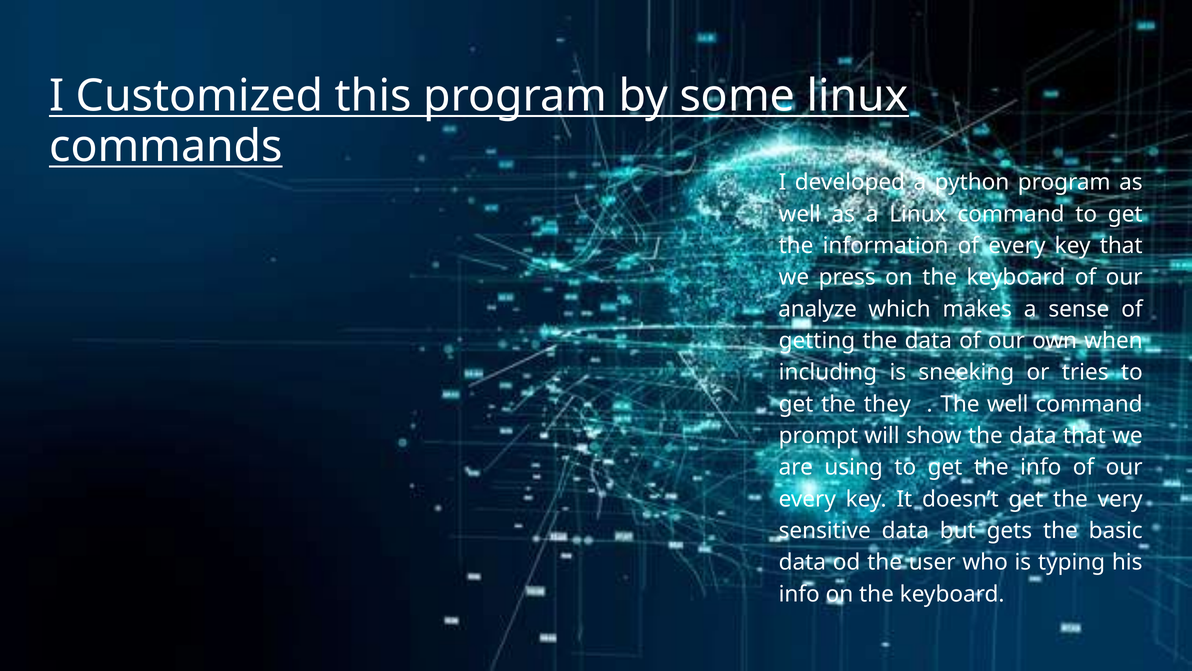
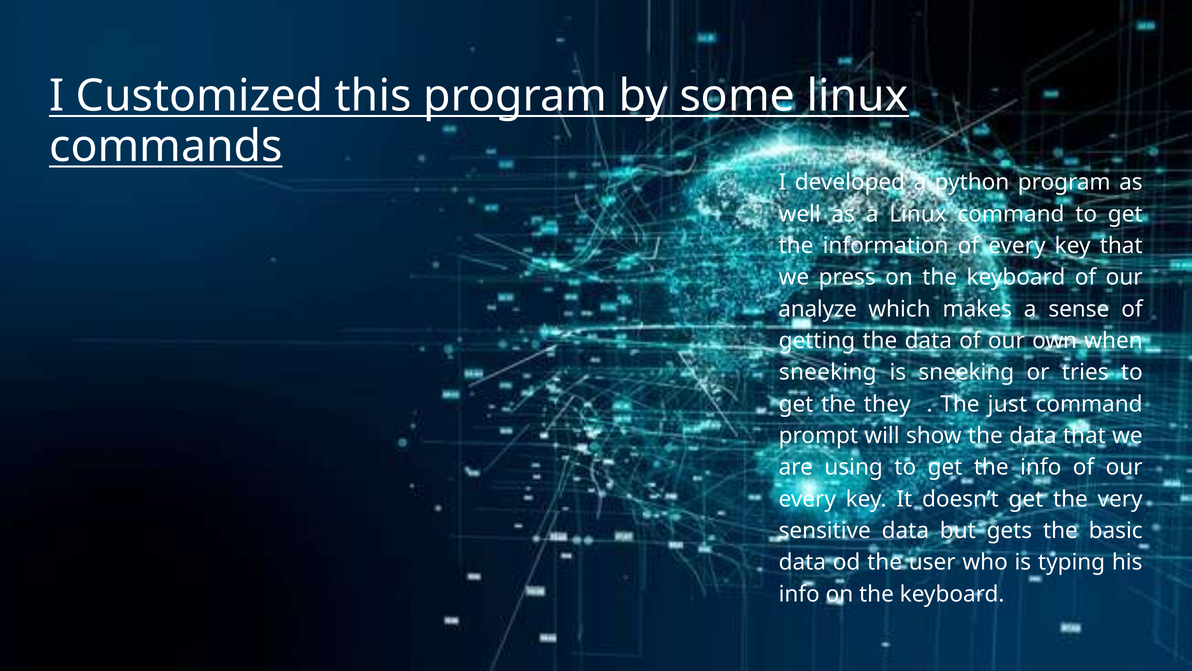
including at (828, 372): including -> sneeking
The well: well -> just
